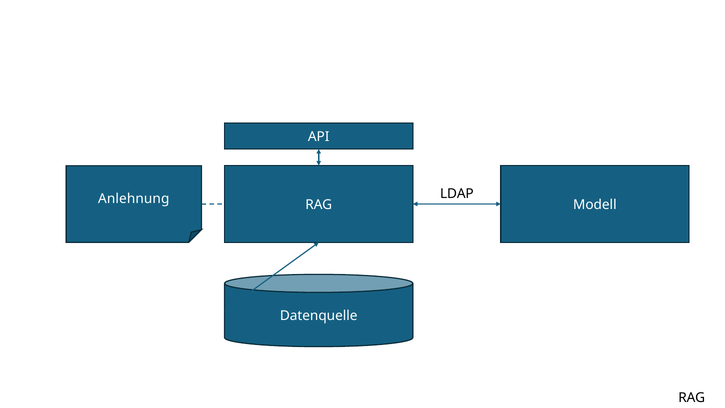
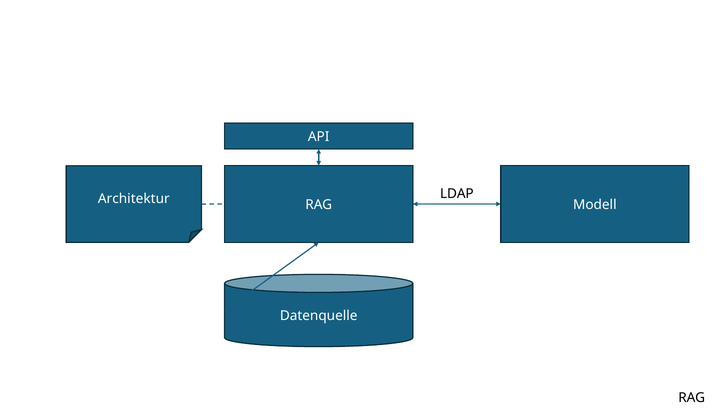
Anlehnung: Anlehnung -> Architektur
